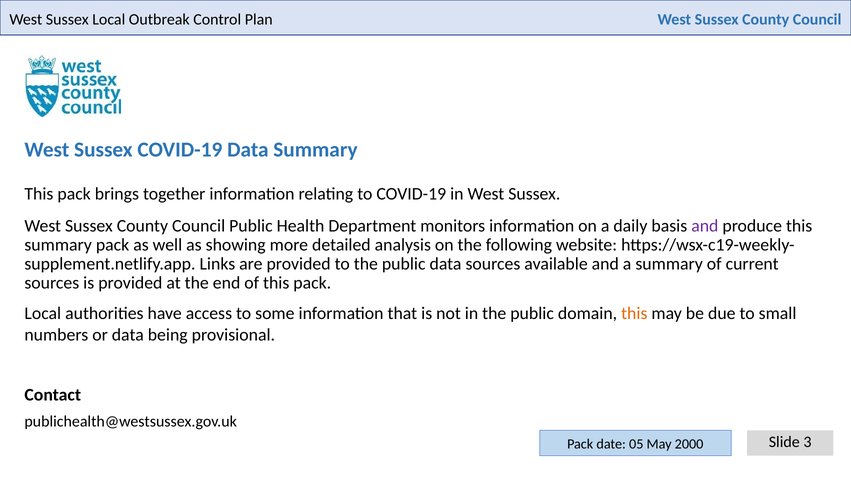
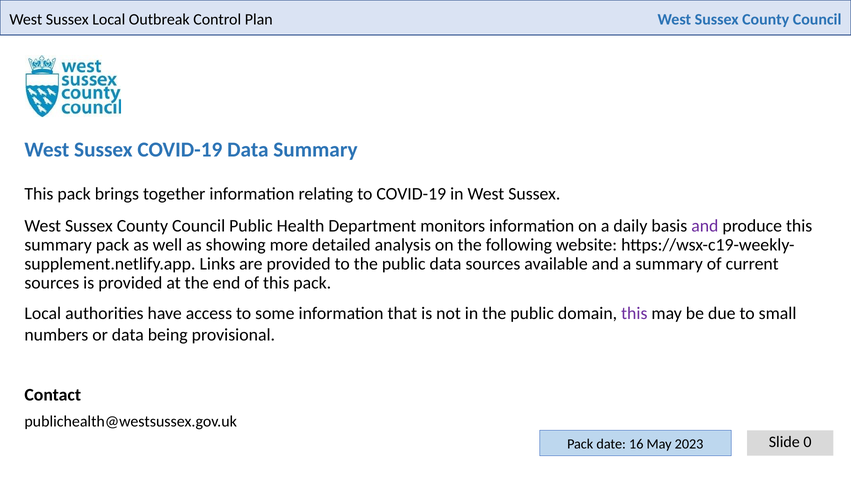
this at (634, 314) colour: orange -> purple
3: 3 -> 0
05: 05 -> 16
2000: 2000 -> 2023
